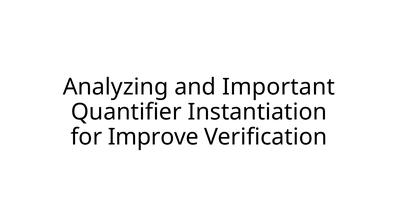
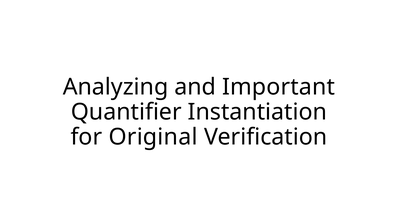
Improve: Improve -> Original
